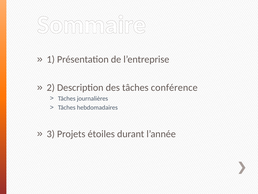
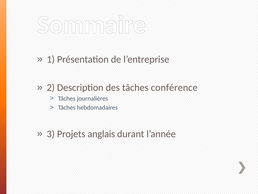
étoiles: étoiles -> anglais
